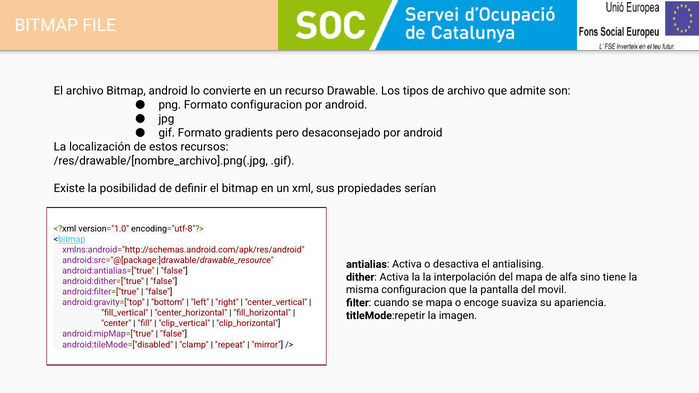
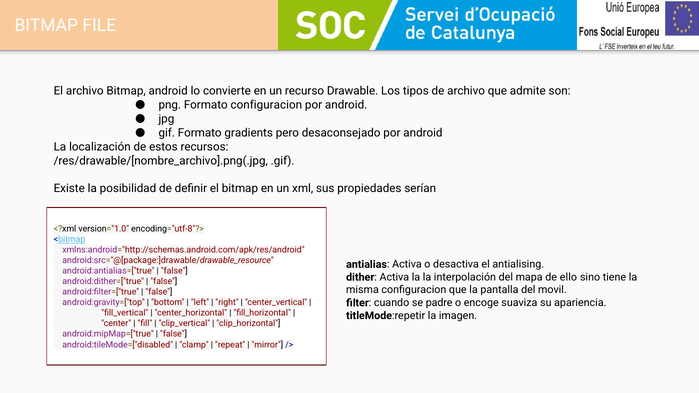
alfa: alfa -> ello
se mapa: mapa -> padre
